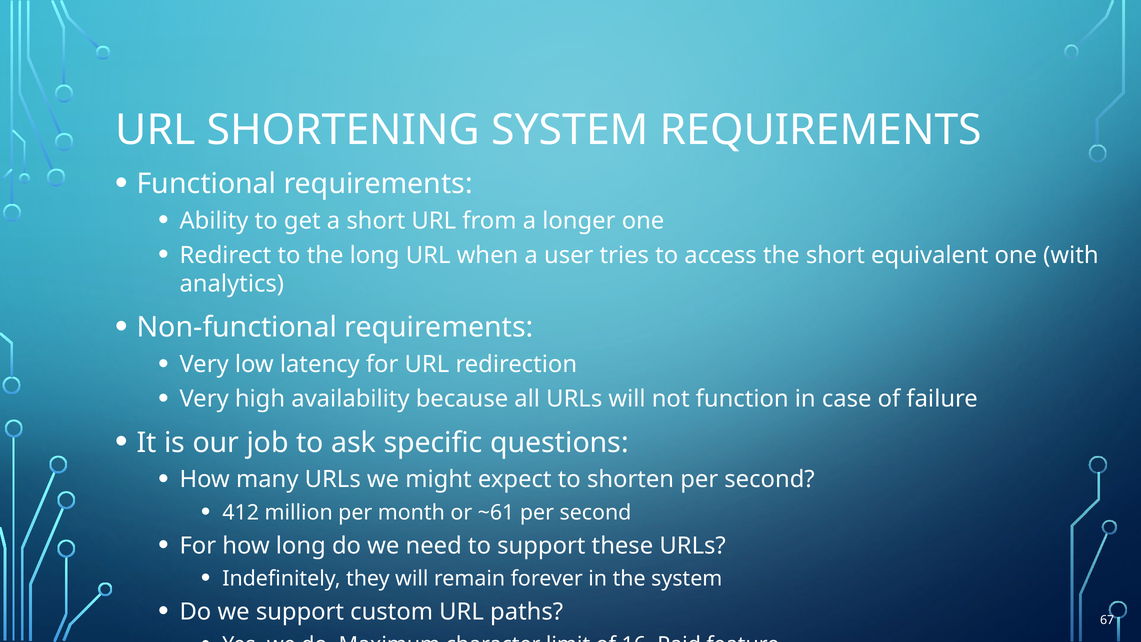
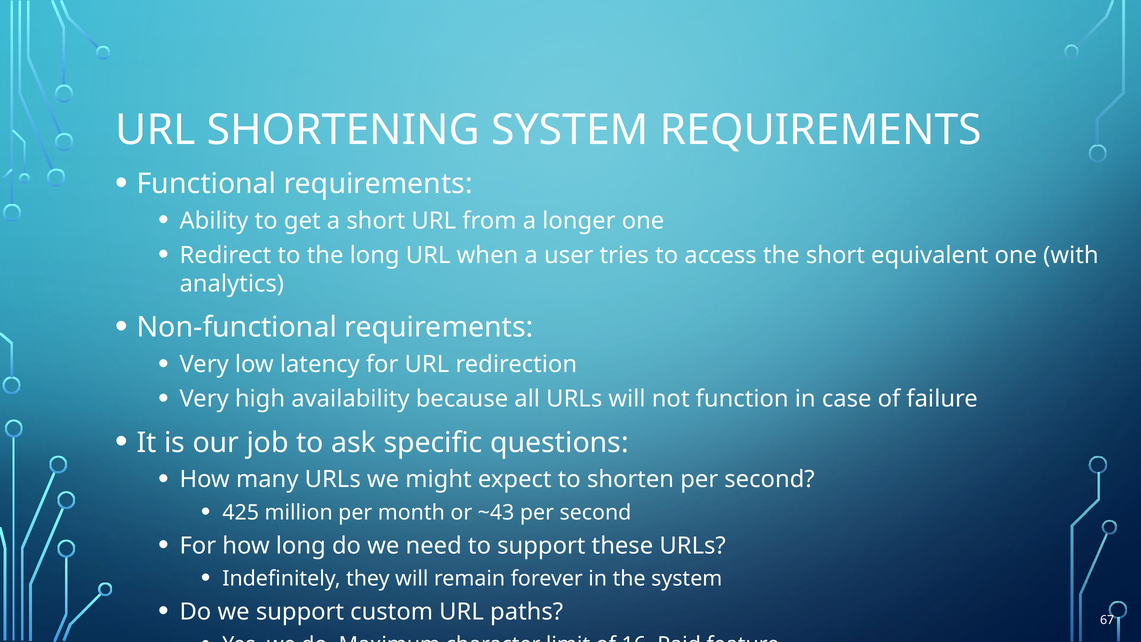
412: 412 -> 425
~61: ~61 -> ~43
